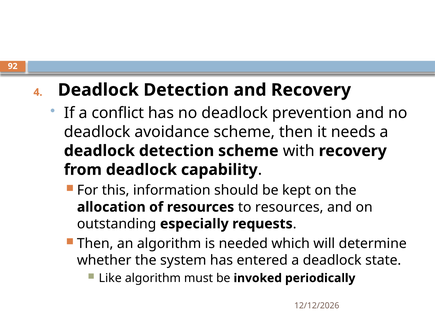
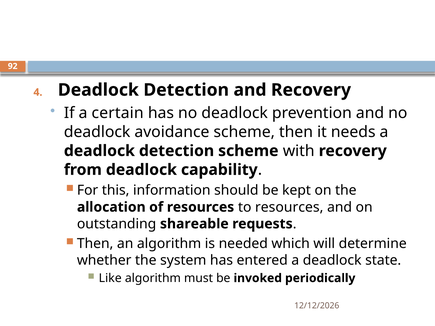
conflict: conflict -> certain
especially: especially -> shareable
